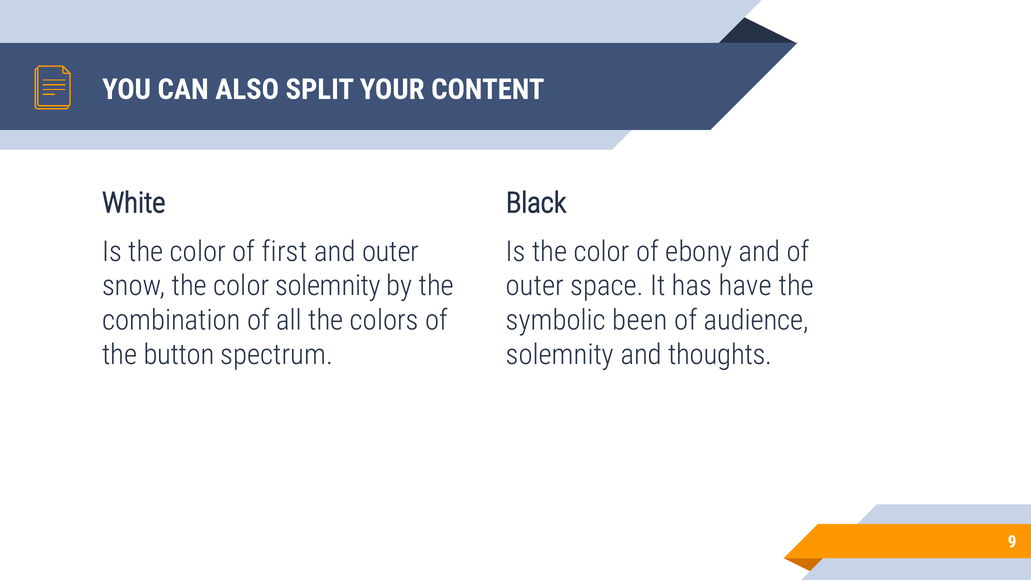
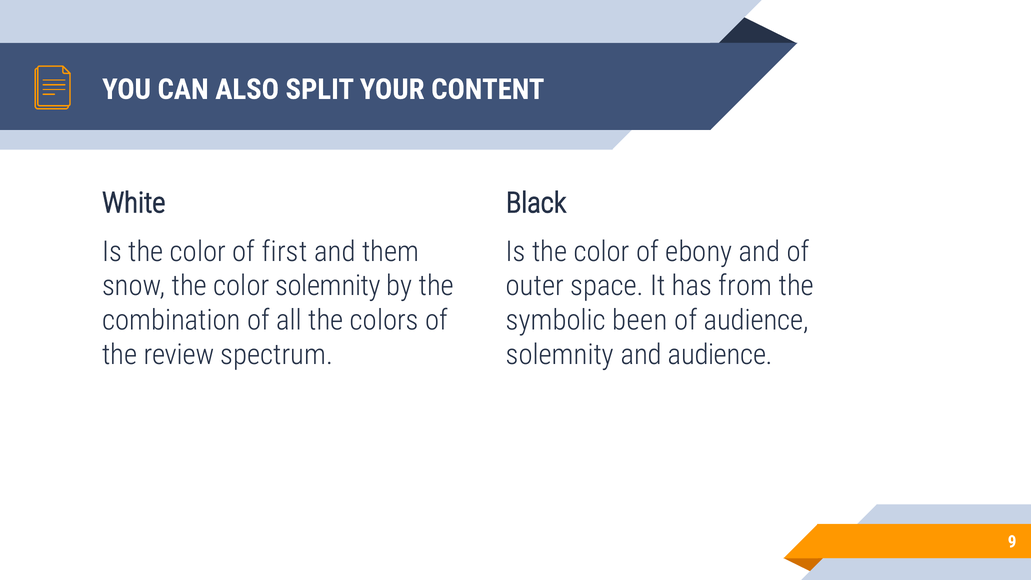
and outer: outer -> them
have: have -> from
button: button -> review
and thoughts: thoughts -> audience
